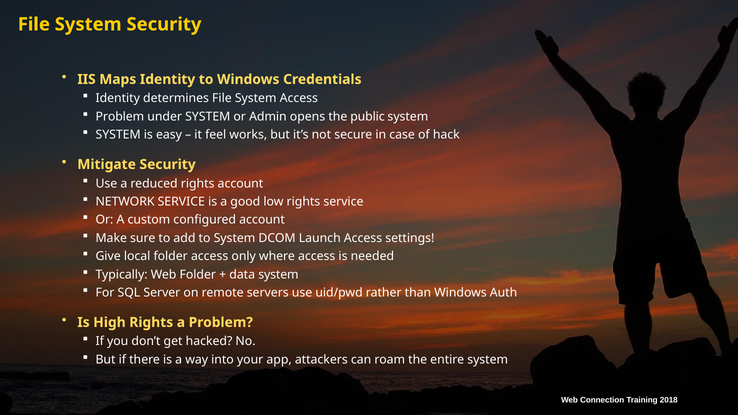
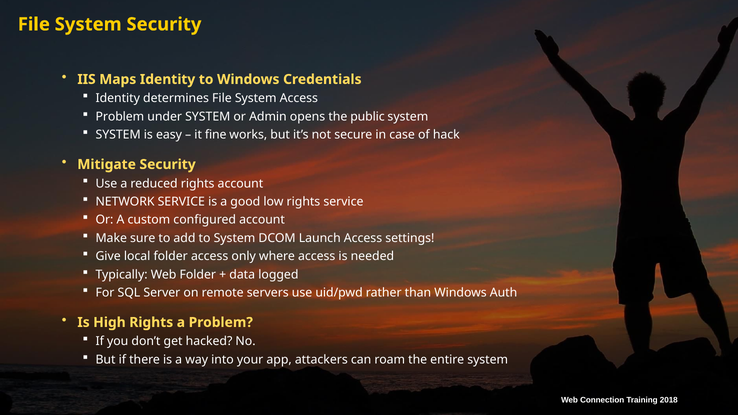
feel: feel -> fine
data system: system -> logged
